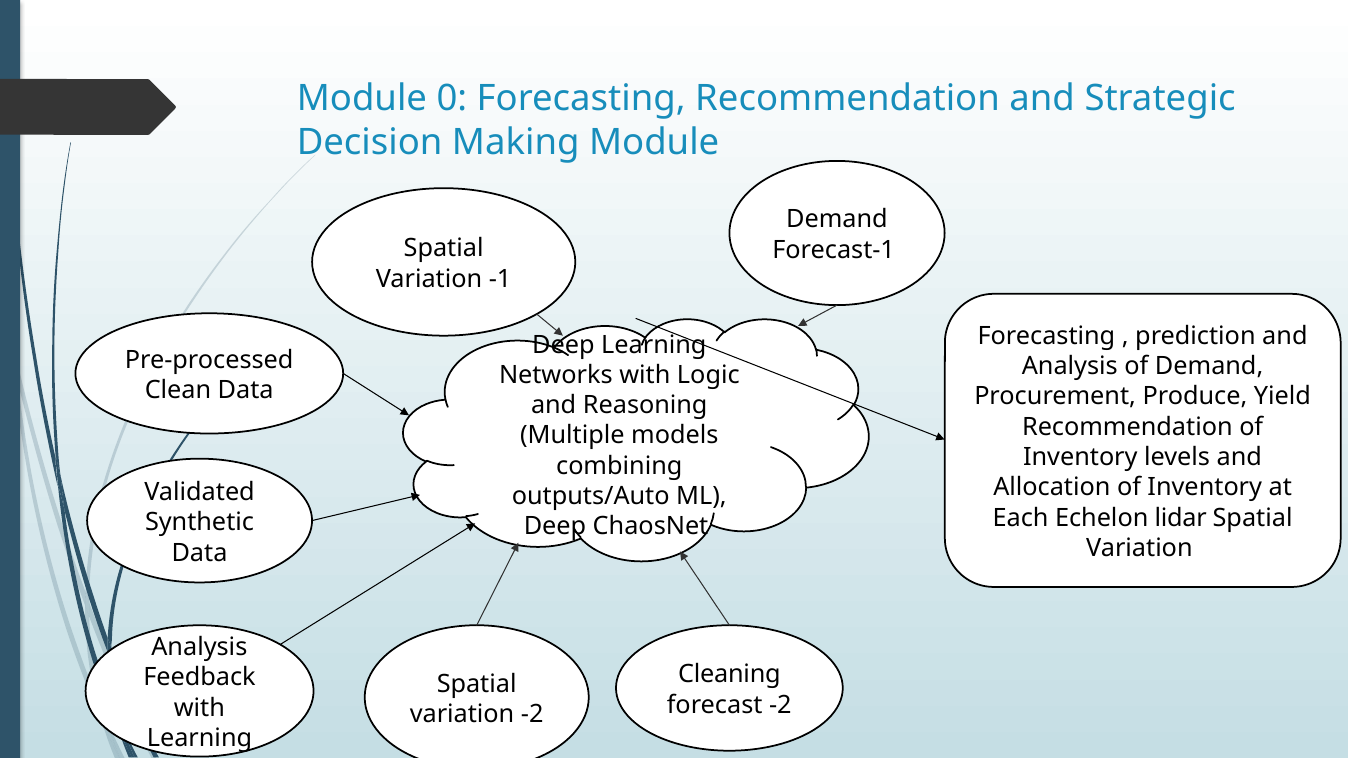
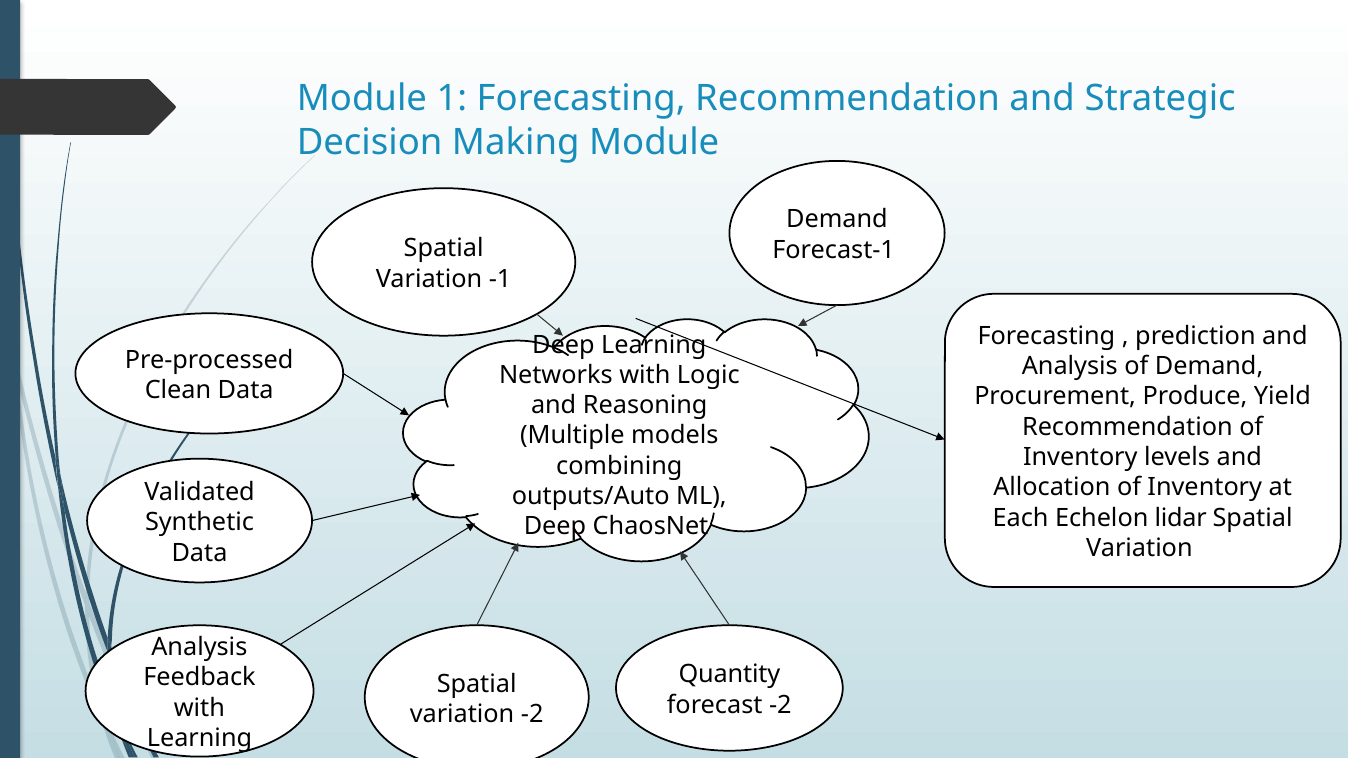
0: 0 -> 1
Cleaning: Cleaning -> Quantity
